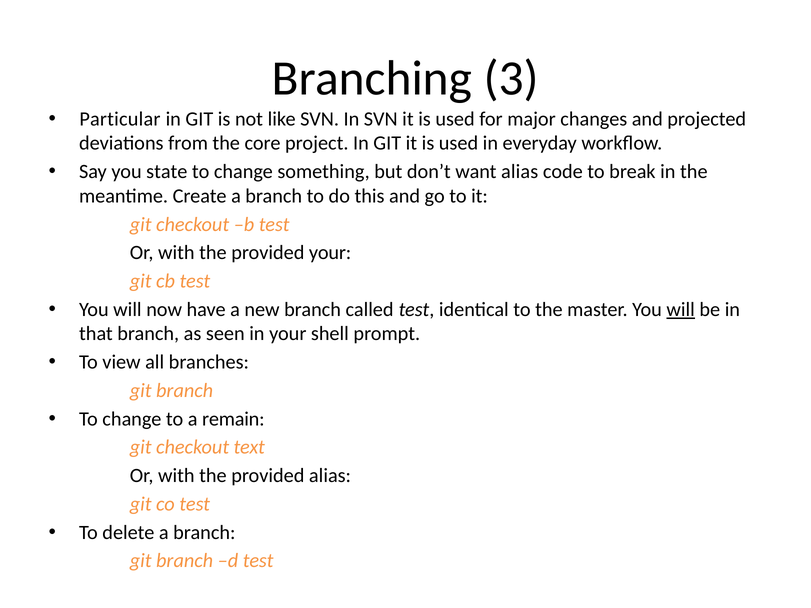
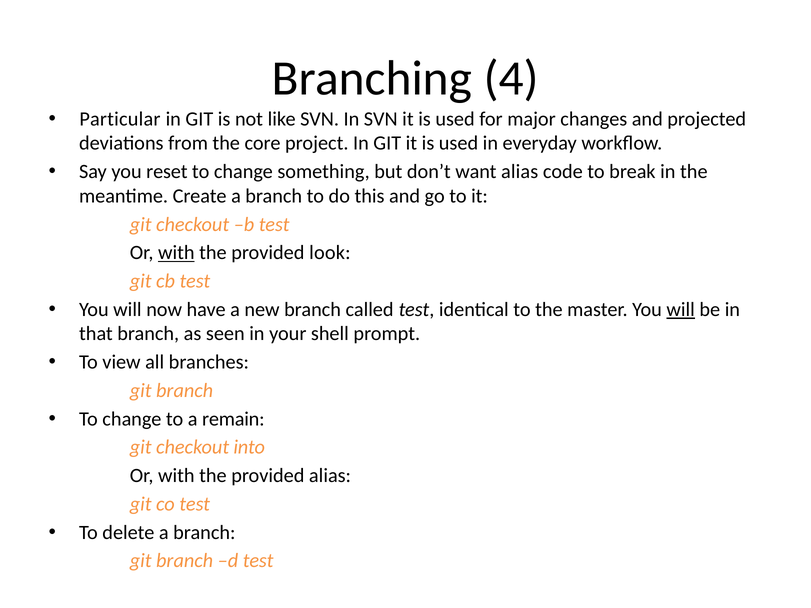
3: 3 -> 4
state: state -> reset
with at (176, 253) underline: none -> present
provided your: your -> look
text: text -> into
